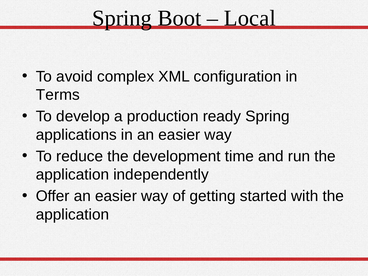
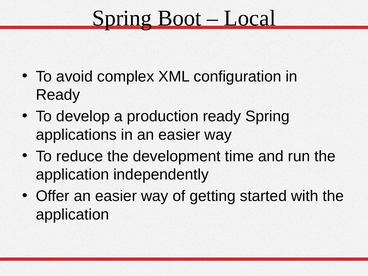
Terms at (58, 95): Terms -> Ready
